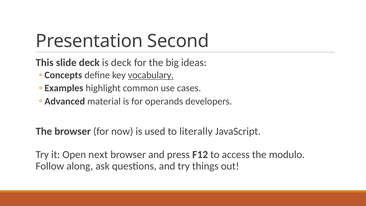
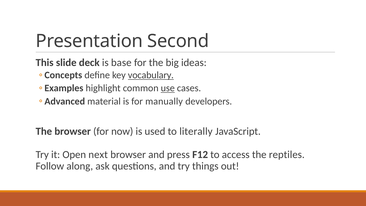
is deck: deck -> base
use underline: none -> present
operands: operands -> manually
modulo: modulo -> reptiles
